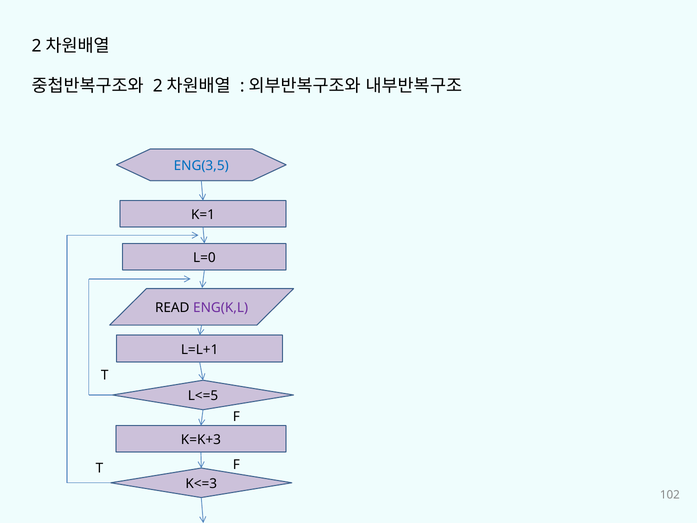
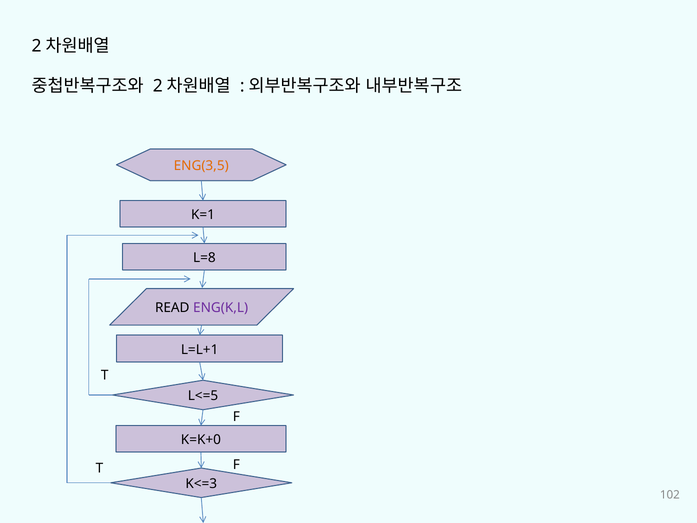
ENG(3,5 colour: blue -> orange
L=0: L=0 -> L=8
K=K+3: K=K+3 -> K=K+0
